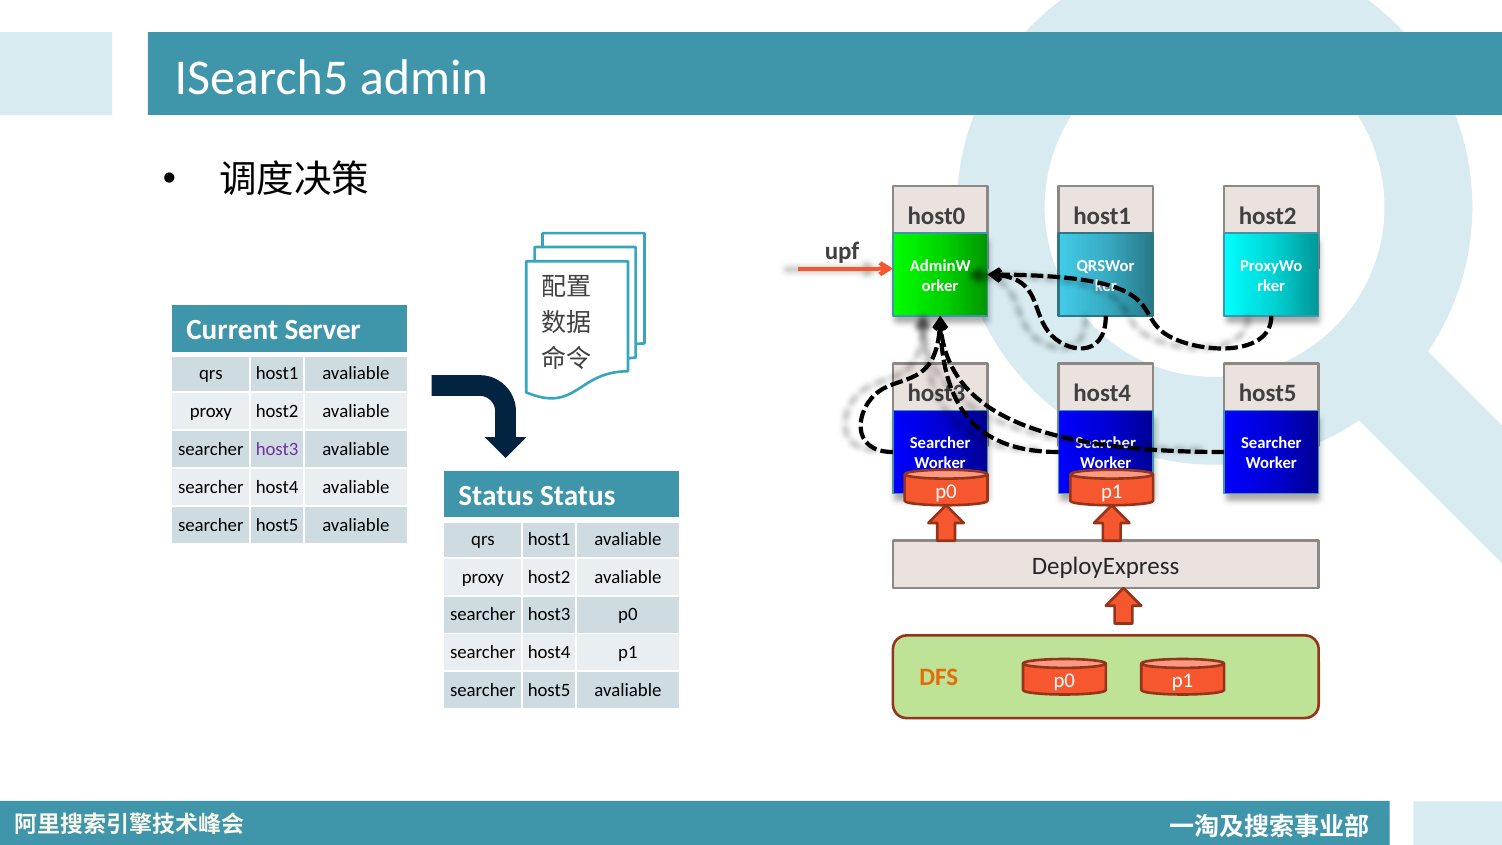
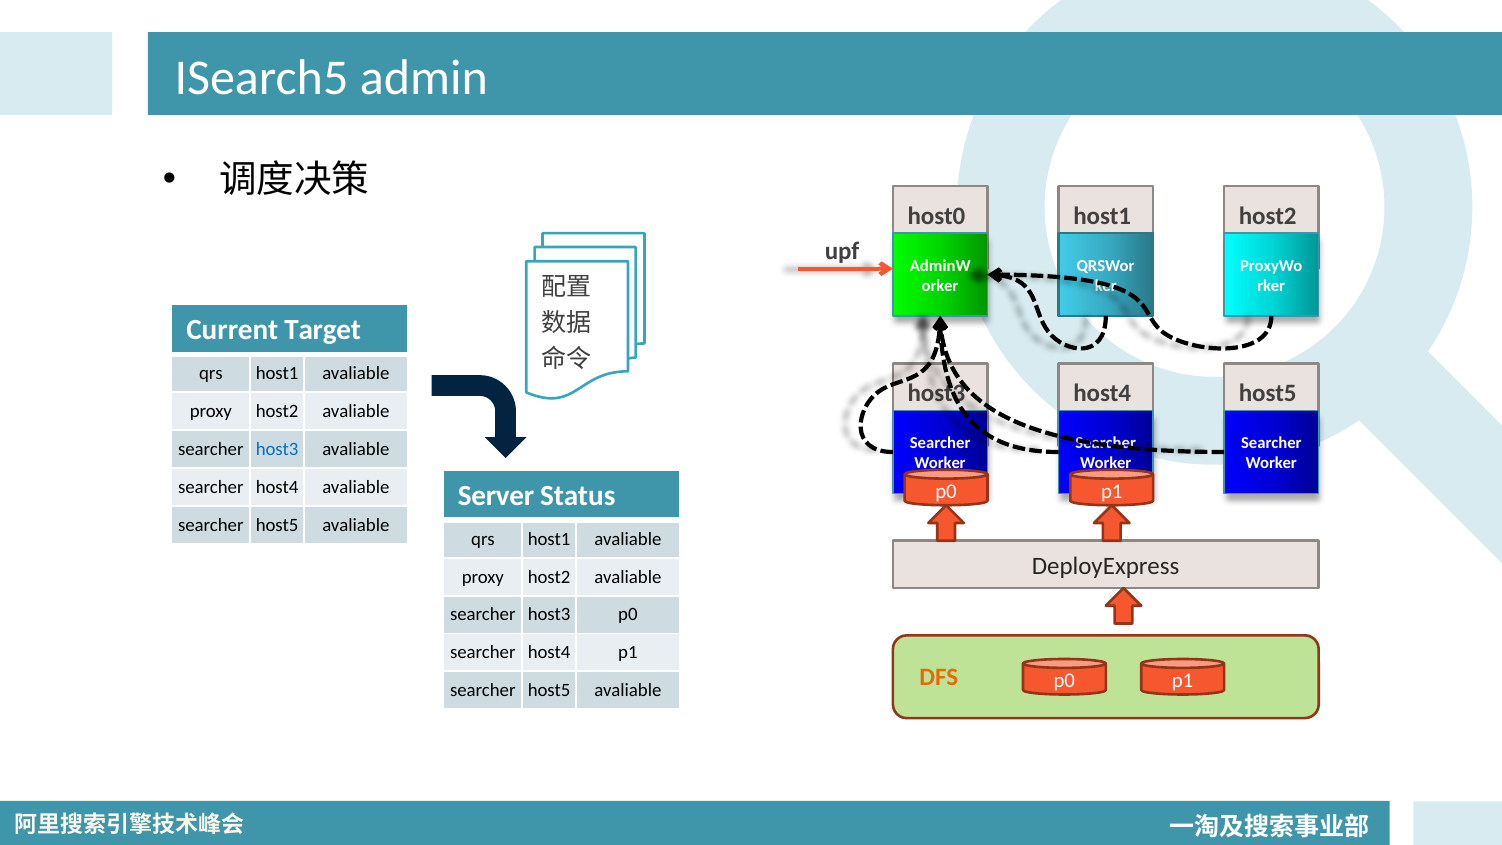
Server: Server -> Target
host3 at (277, 449) colour: purple -> blue
Status at (496, 495): Status -> Server
